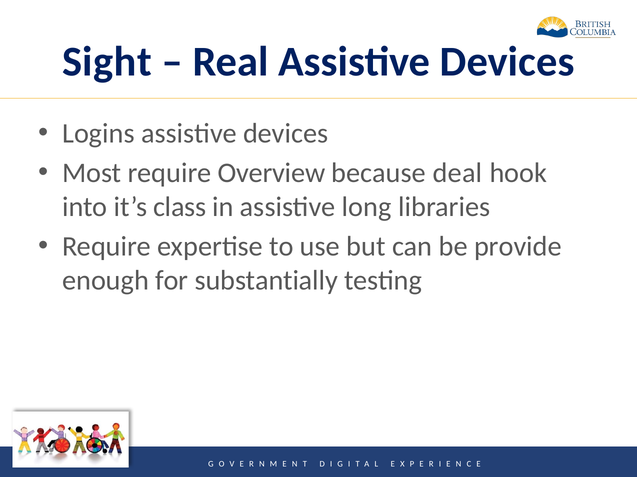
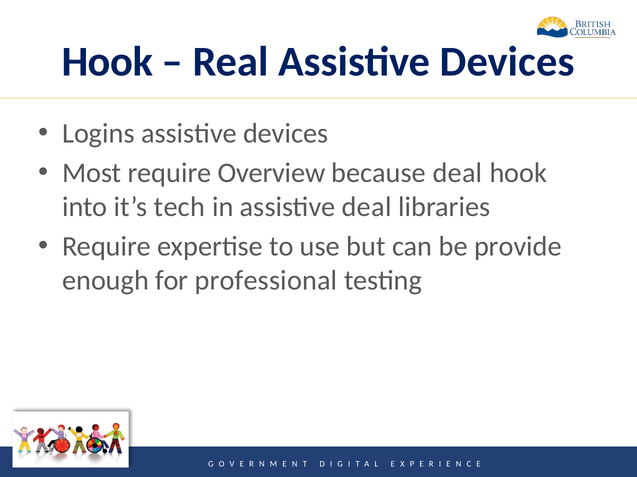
Sight at (107, 62): Sight -> Hook
class: class -> tech
assistive long: long -> deal
substantially: substantially -> professional
